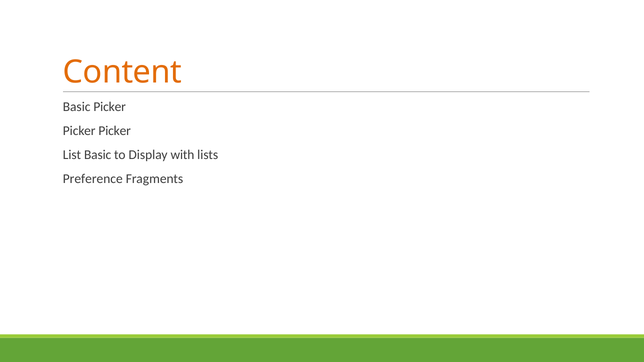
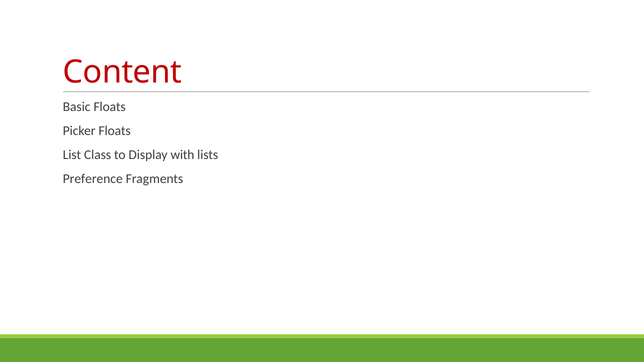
Content colour: orange -> red
Basic Picker: Picker -> Floats
Picker at (115, 131): Picker -> Floats
List Basic: Basic -> Class
